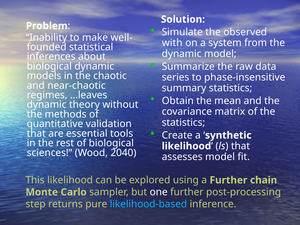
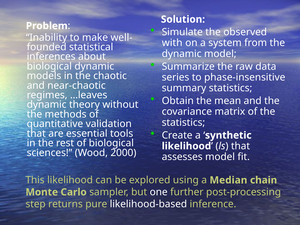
2040: 2040 -> 2000
a Further: Further -> Median
likelihood-based colour: light blue -> white
